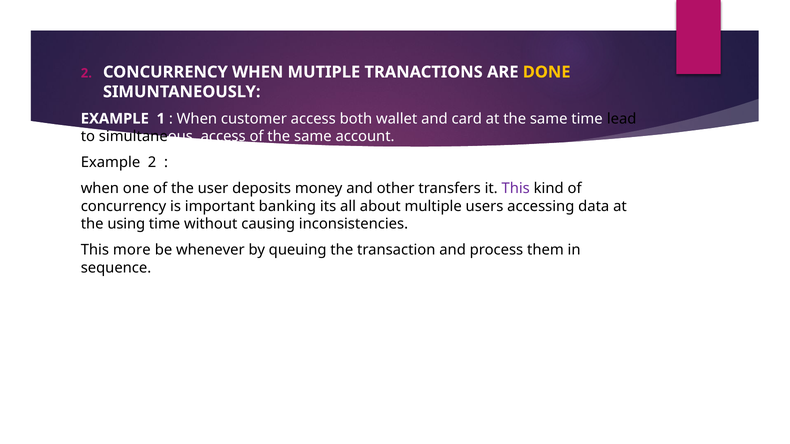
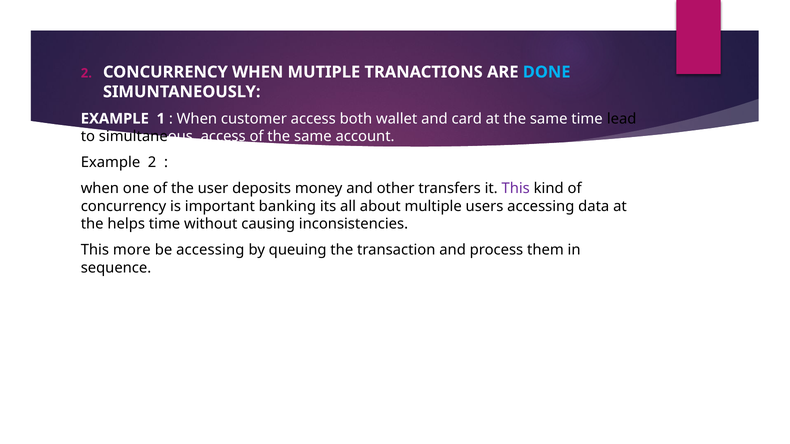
DONE colour: yellow -> light blue
using: using -> helps
be whenever: whenever -> accessing
